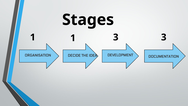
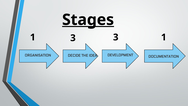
Stages underline: none -> present
1 1: 1 -> 3
3 3: 3 -> 1
